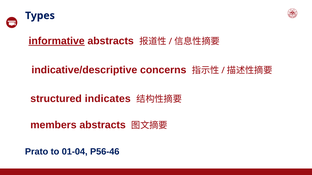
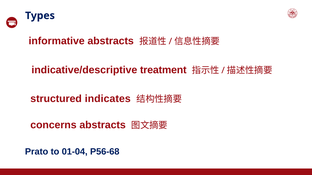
informative underline: present -> none
concerns: concerns -> treatment
members: members -> concerns
P56-46: P56-46 -> P56-68
